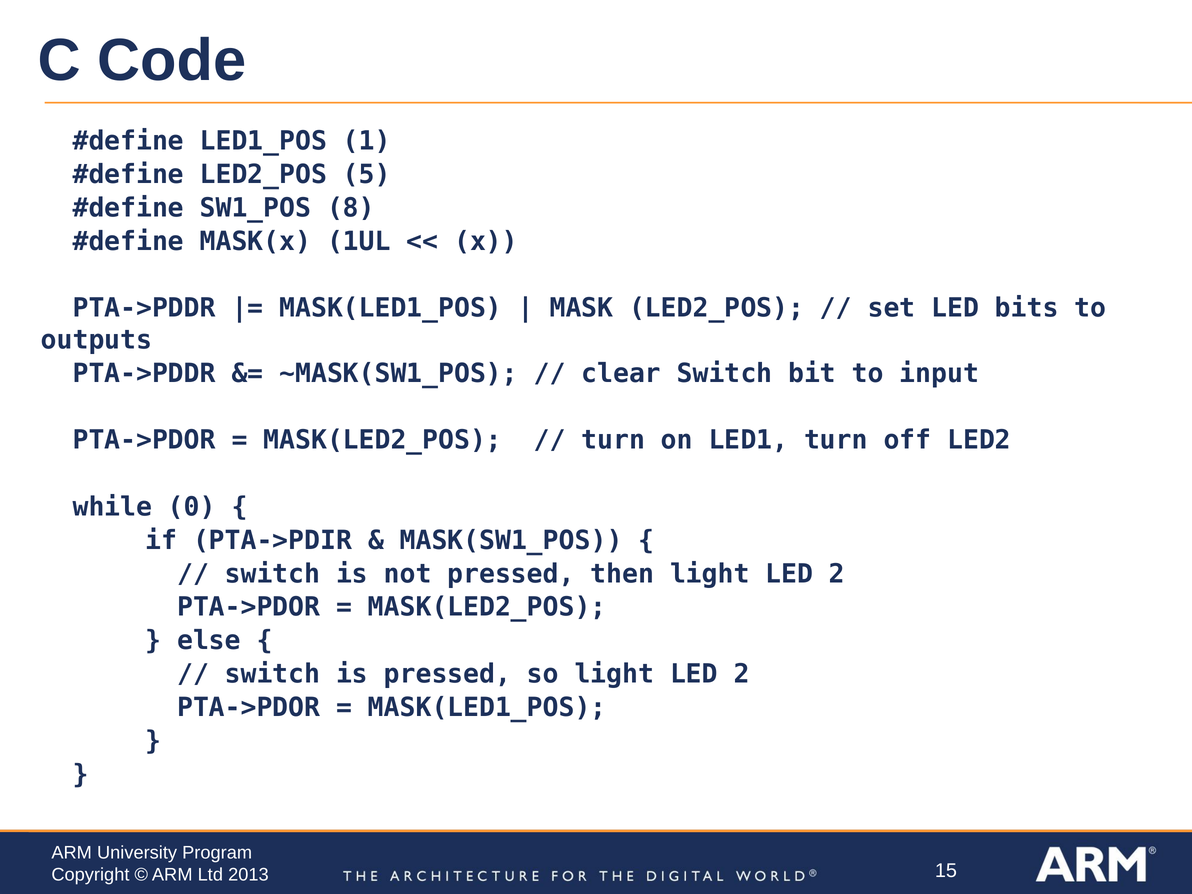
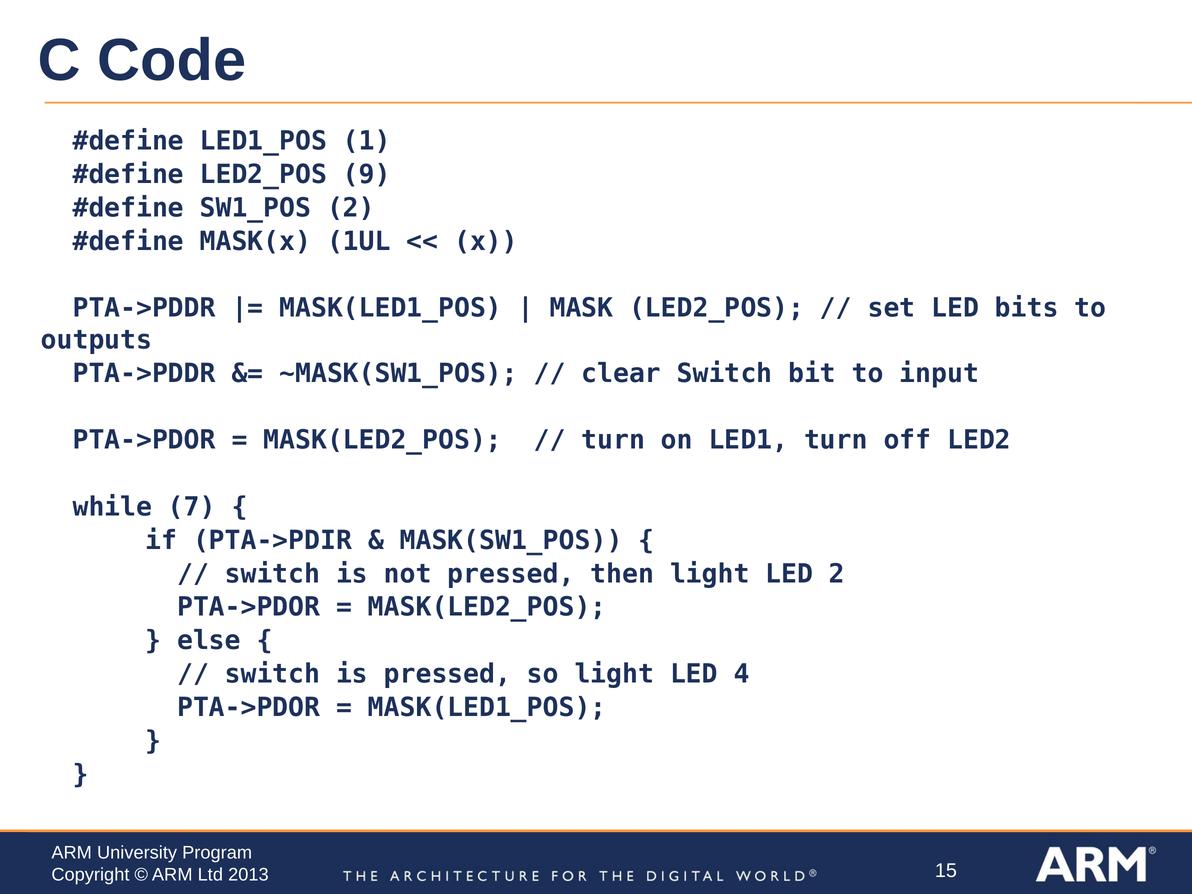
5: 5 -> 9
SW1_POS 8: 8 -> 2
0: 0 -> 7
so light LED 2: 2 -> 4
